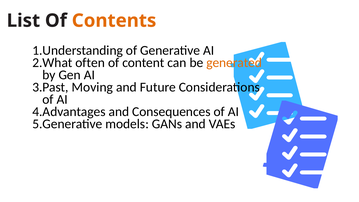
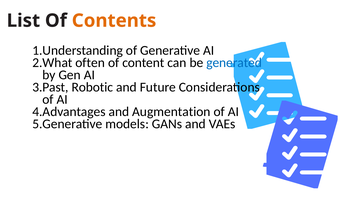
generated colour: orange -> blue
Moving: Moving -> Robotic
Consequences: Consequences -> Augmentation
